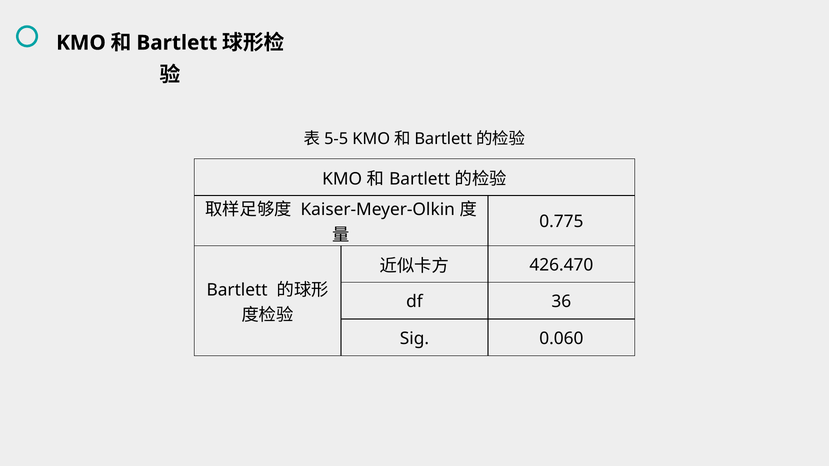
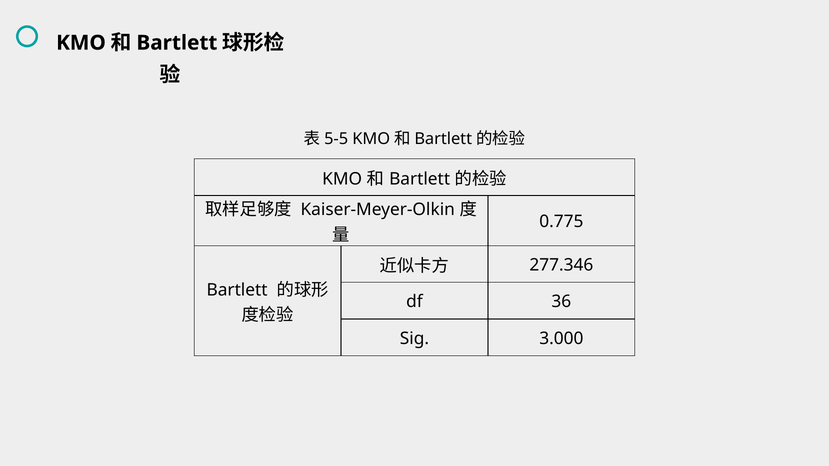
426.470: 426.470 -> 277.346
0.060: 0.060 -> 3.000
